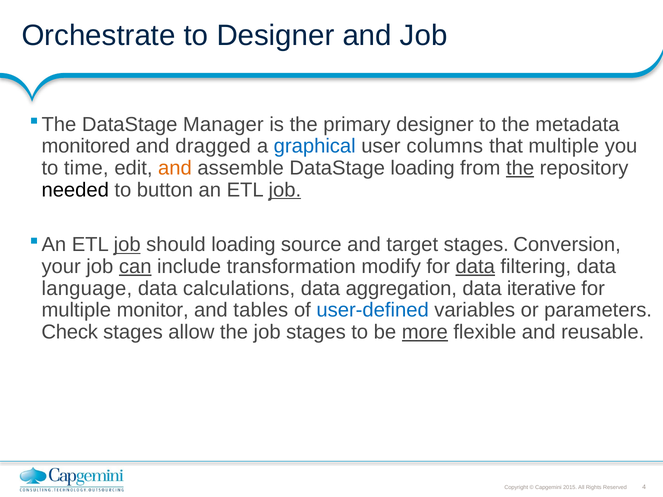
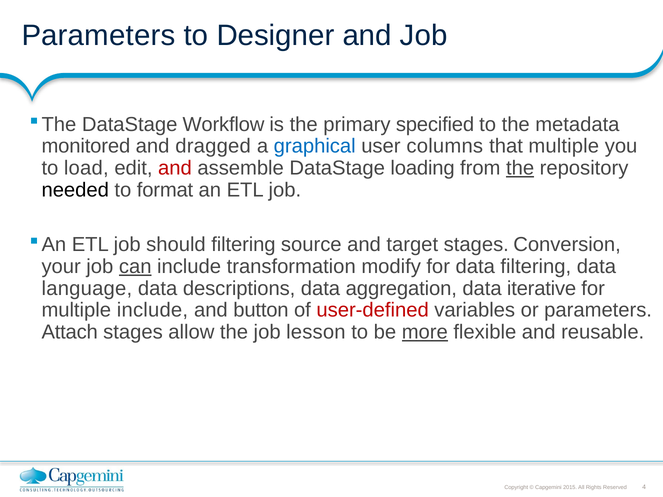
Orchestrate at (99, 36): Orchestrate -> Parameters
Manager: Manager -> Workflow
primary designer: designer -> specified
time: time -> load
and at (175, 168) colour: orange -> red
button: button -> format
job at (285, 190) underline: present -> none
job at (127, 245) underline: present -> none
should loading: loading -> filtering
data at (475, 267) underline: present -> none
calculations: calculations -> descriptions
multiple monitor: monitor -> include
tables: tables -> button
user-defined colour: blue -> red
Check: Check -> Attach
job stages: stages -> lesson
